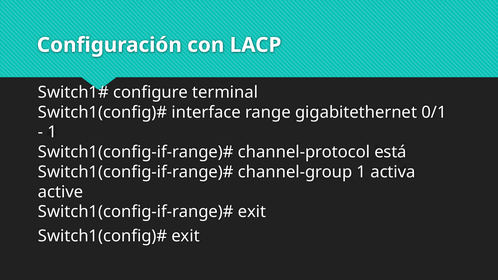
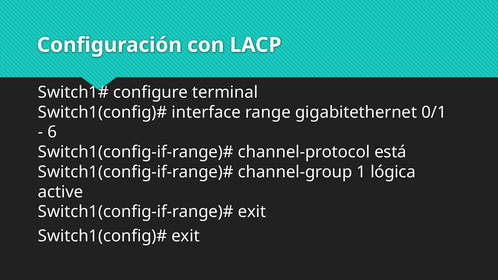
1 at (52, 132): 1 -> 6
activa: activa -> lógica
